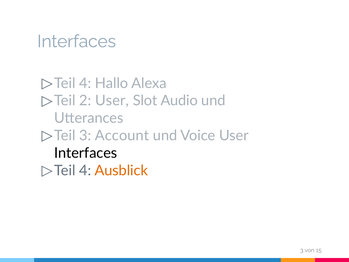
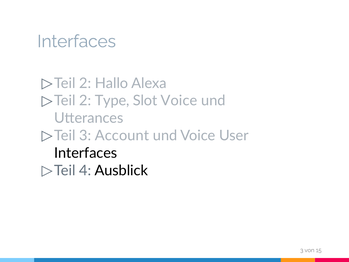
4 at (85, 83): 4 -> 2
2 User: User -> Type
Slot Audio: Audio -> Voice
Ausblick colour: orange -> black
